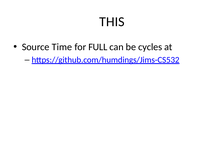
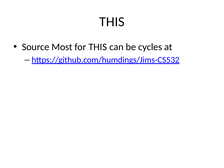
Time: Time -> Most
for FULL: FULL -> THIS
